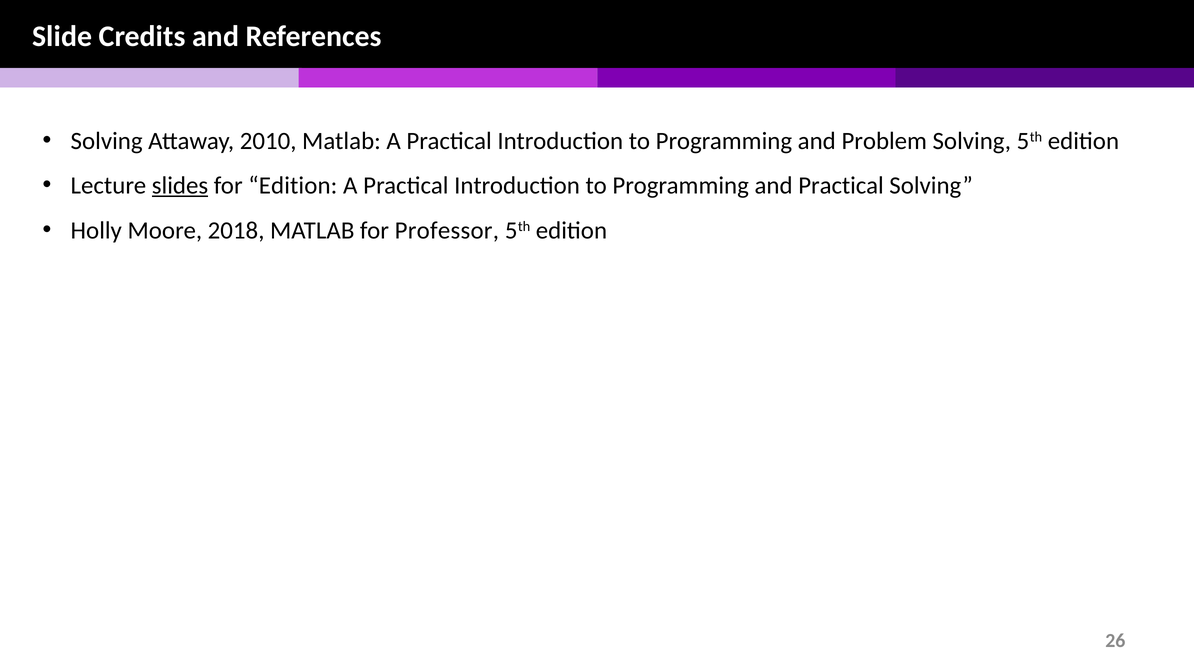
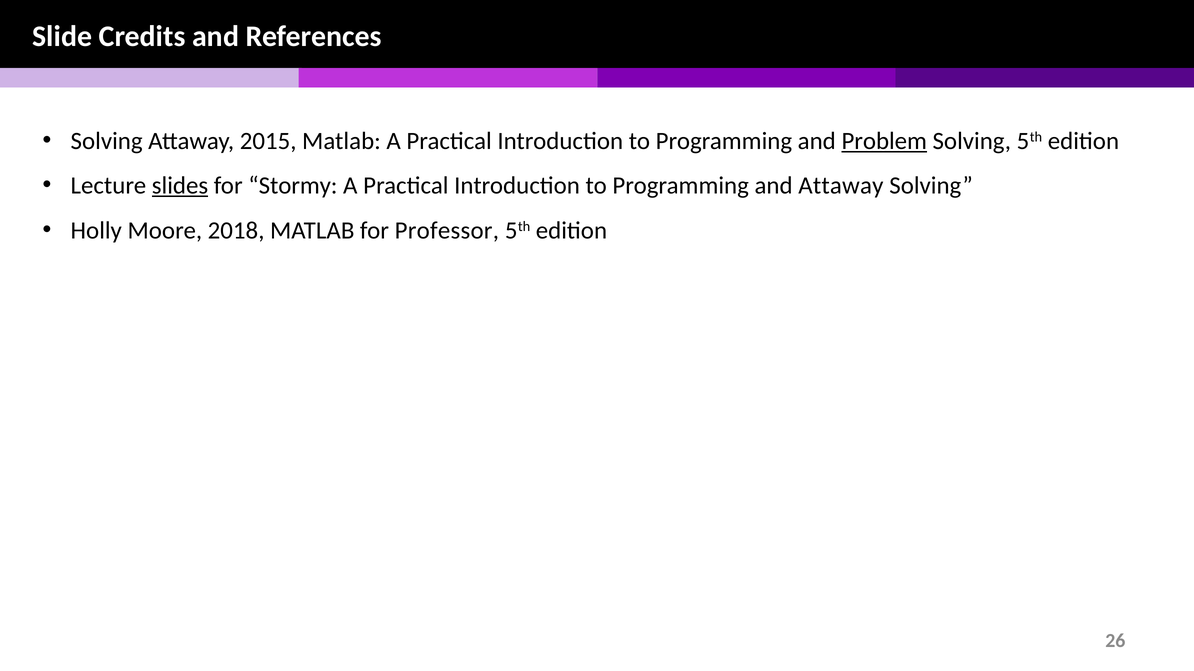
2010: 2010 -> 2015
Problem underline: none -> present
for Edition: Edition -> Stormy
and Practical: Practical -> Attaway
